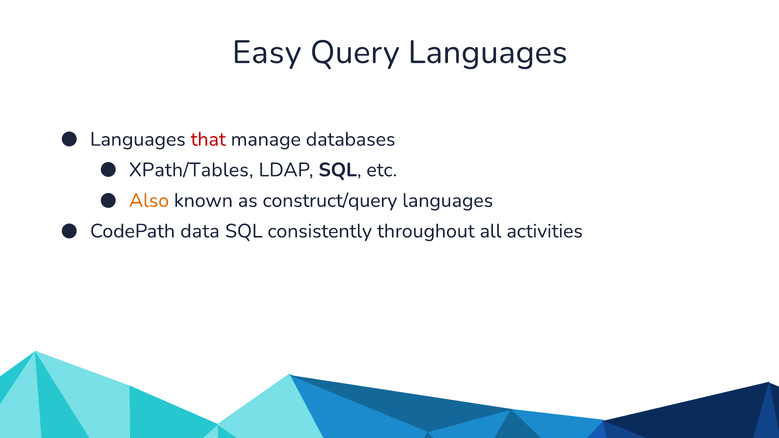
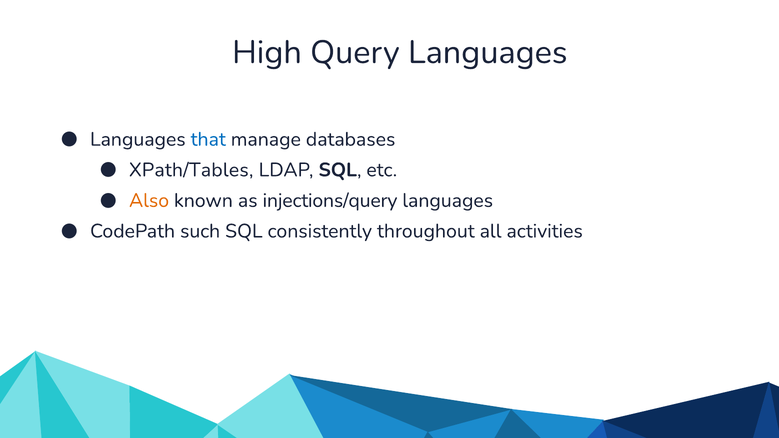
Easy: Easy -> High
that colour: red -> blue
construct/query: construct/query -> injections/query
data: data -> such
